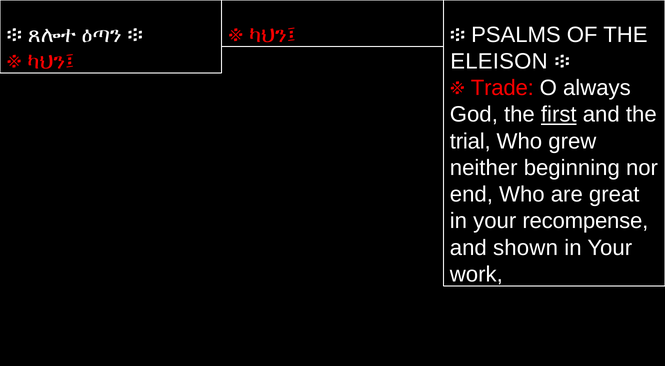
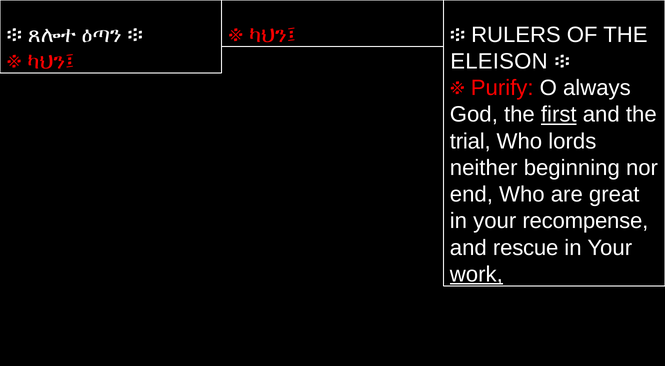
PSALMS: PSALMS -> RULERS
Trade: Trade -> Purify
grew: grew -> lords
shown: shown -> rescue
work underline: none -> present
